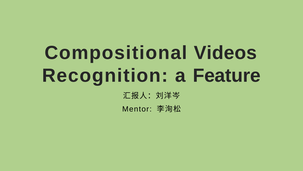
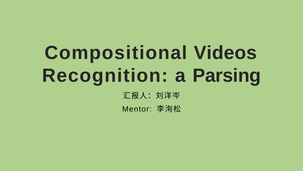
Feature: Feature -> Parsing
